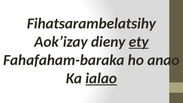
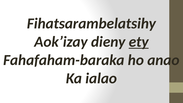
ialao underline: present -> none
